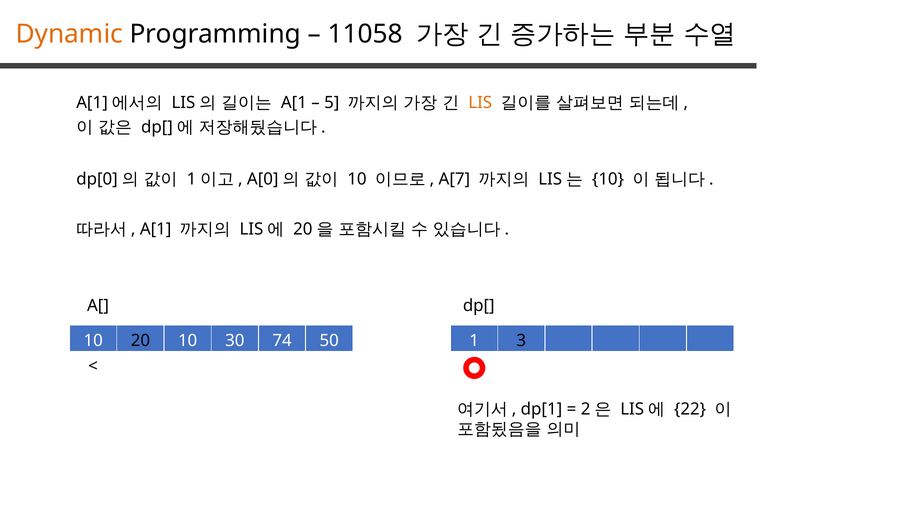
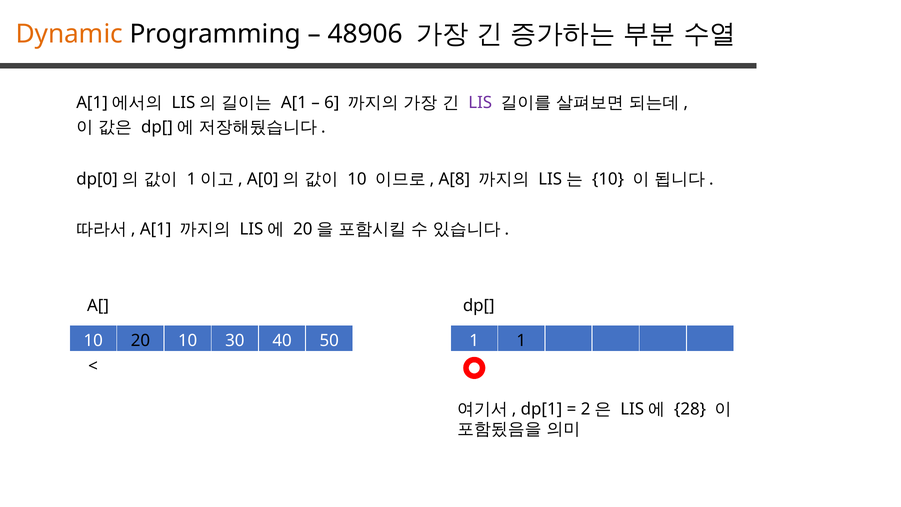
11058: 11058 -> 48906
5: 5 -> 6
LIS colour: orange -> purple
A[7: A[7 -> A[8
74: 74 -> 40
1 3: 3 -> 1
22: 22 -> 28
